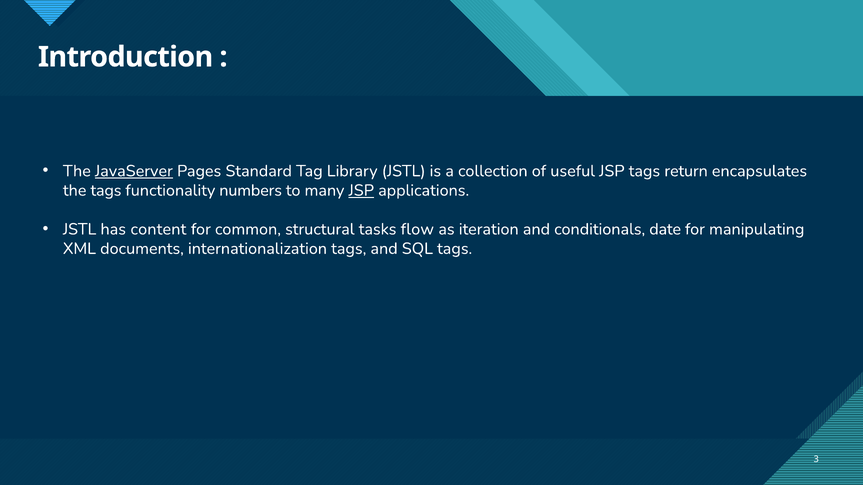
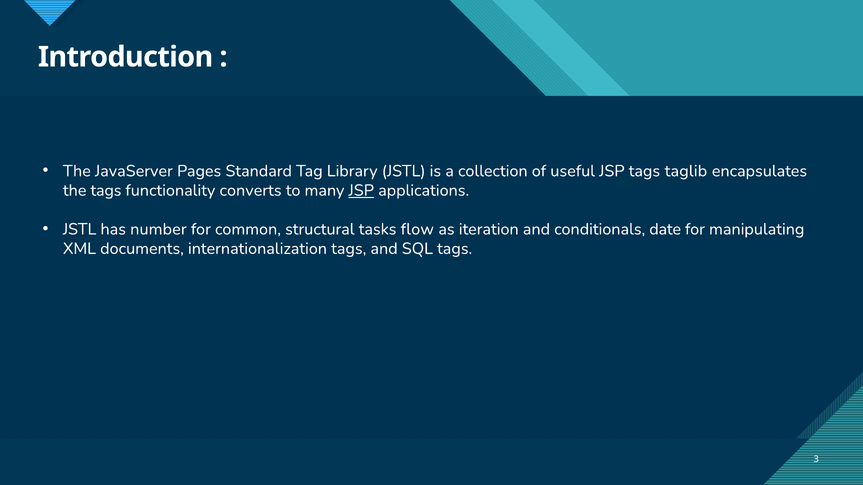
JavaServer underline: present -> none
return: return -> taglib
numbers: numbers -> converts
content: content -> number
